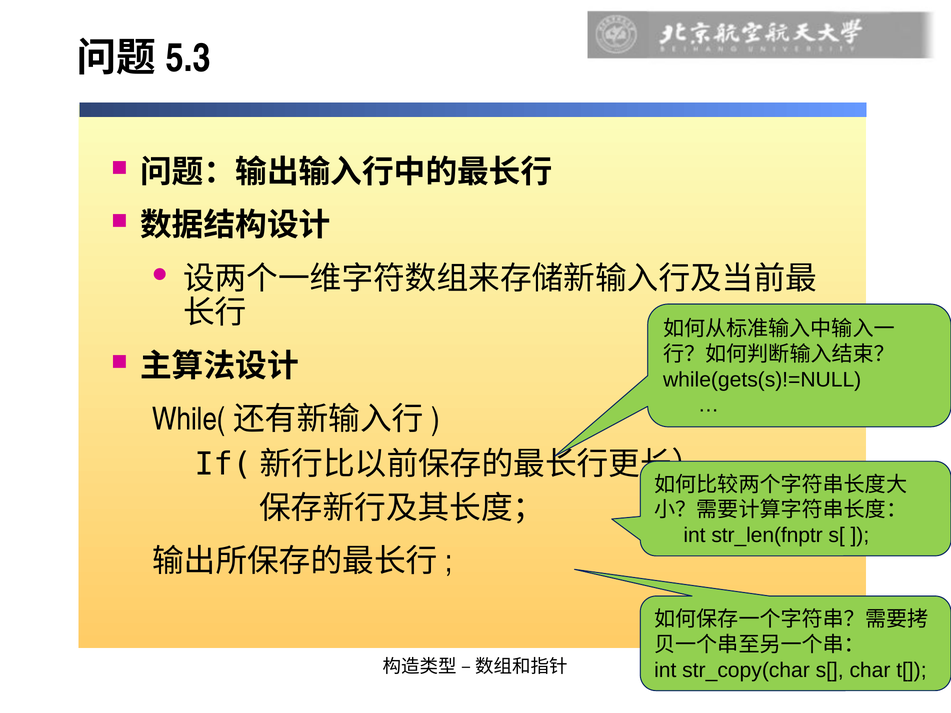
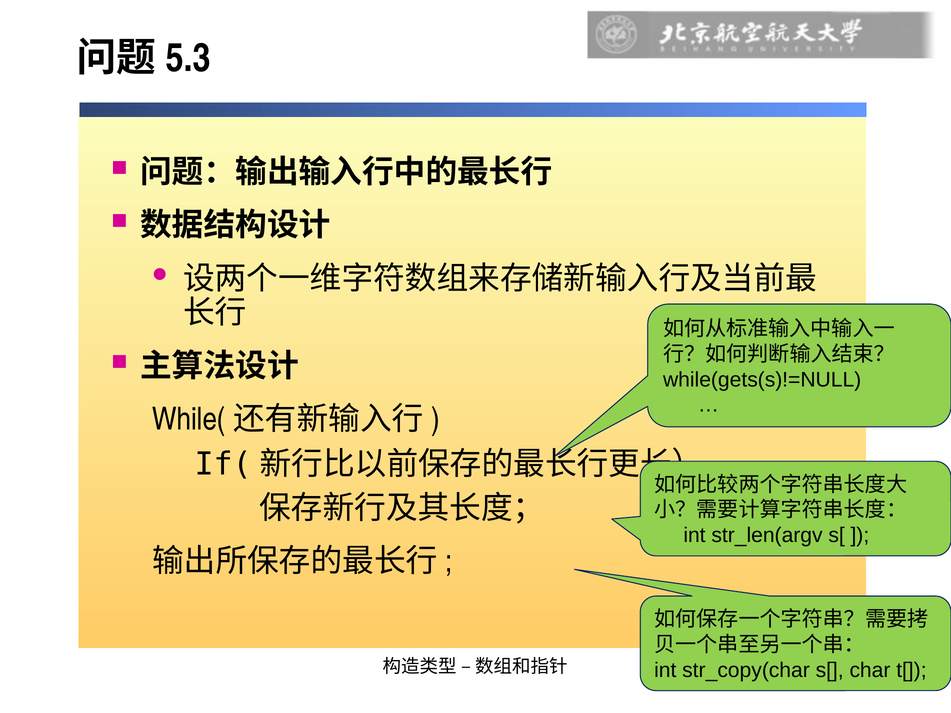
str_len(fnptr: str_len(fnptr -> str_len(argv
